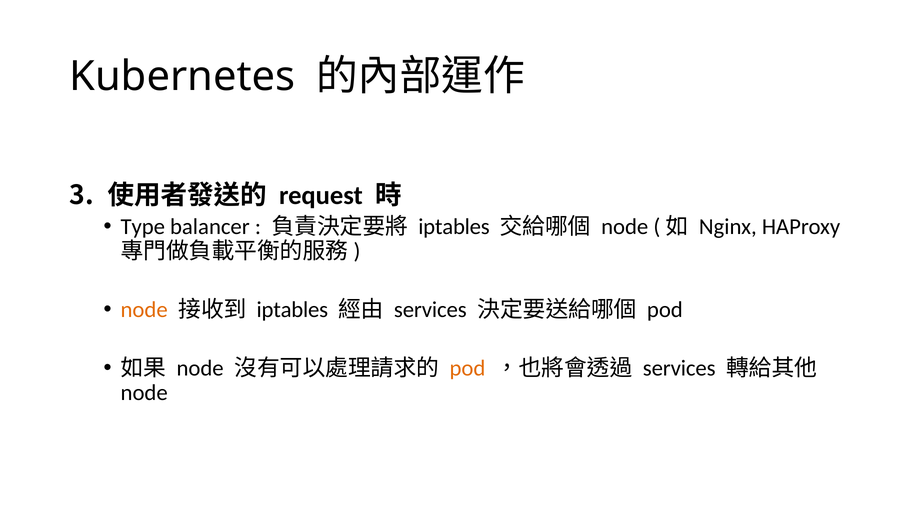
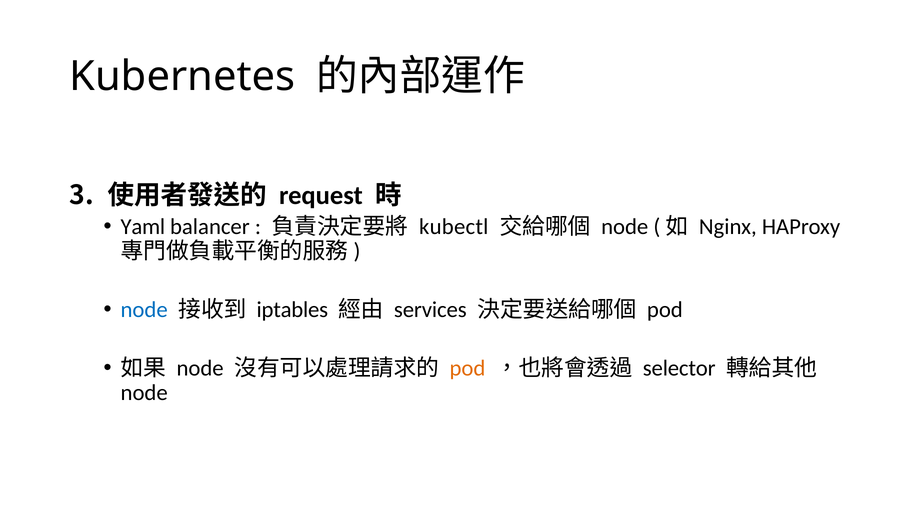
Type: Type -> Yaml
iptables at (454, 227): iptables -> kubectl
node at (144, 310) colour: orange -> blue
services at (679, 368): services -> selector
